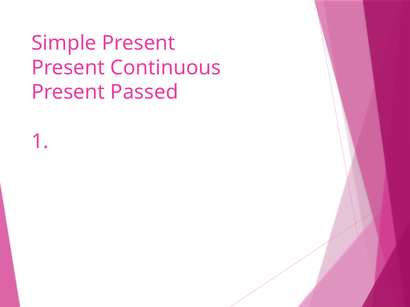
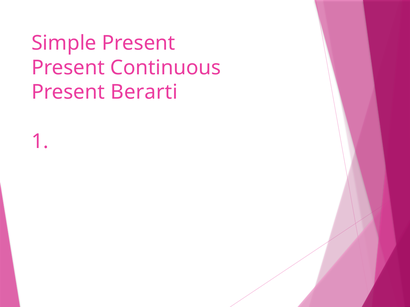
Passed: Passed -> Berarti
